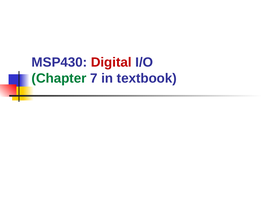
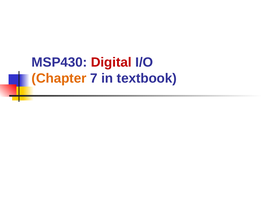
Chapter colour: green -> orange
